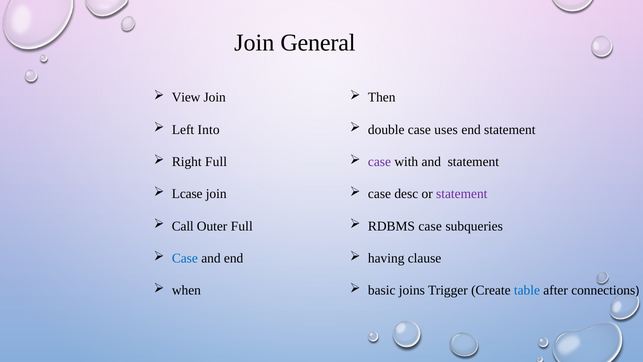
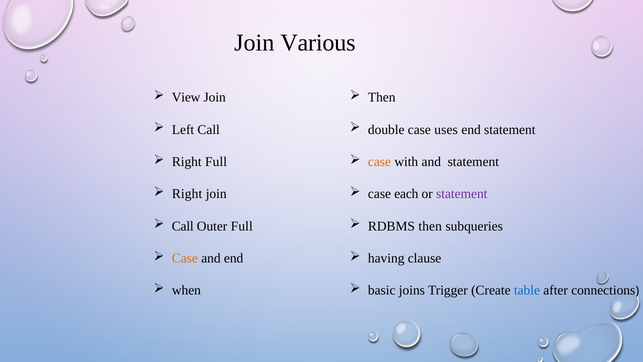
General: General -> Various
Left Into: Into -> Call
case at (380, 162) colour: purple -> orange
Lcase at (187, 194): Lcase -> Right
desc: desc -> each
RDBMS case: case -> then
Case at (185, 258) colour: blue -> orange
